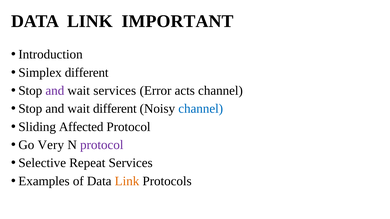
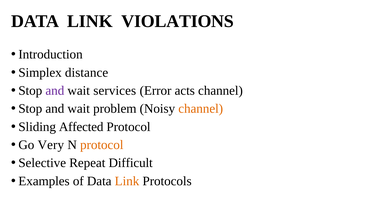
IMPORTANT: IMPORTANT -> VIOLATIONS
Simplex different: different -> distance
wait different: different -> problem
channel at (201, 109) colour: blue -> orange
protocol at (102, 145) colour: purple -> orange
Repeat Services: Services -> Difficult
